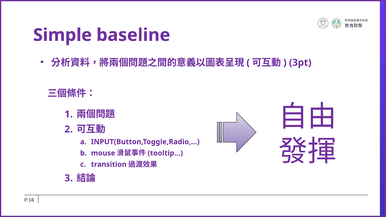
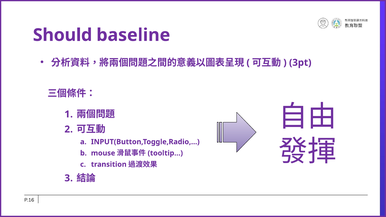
Simple: Simple -> Should
